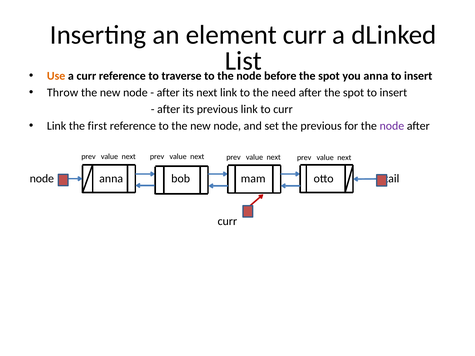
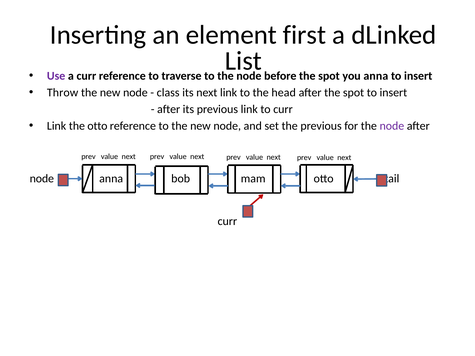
element curr: curr -> first
Use colour: orange -> purple
after at (168, 93): after -> class
need: need -> head
the first: first -> otto
